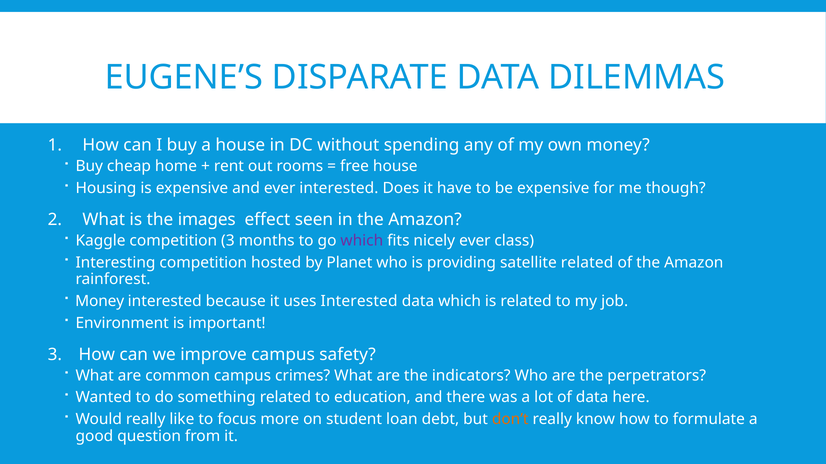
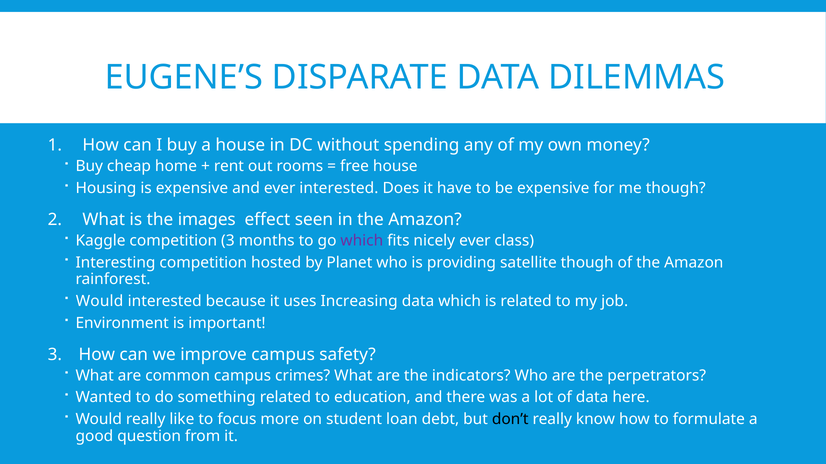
satellite related: related -> though
Money at (100, 302): Money -> Would
uses Interested: Interested -> Increasing
don’t colour: orange -> black
